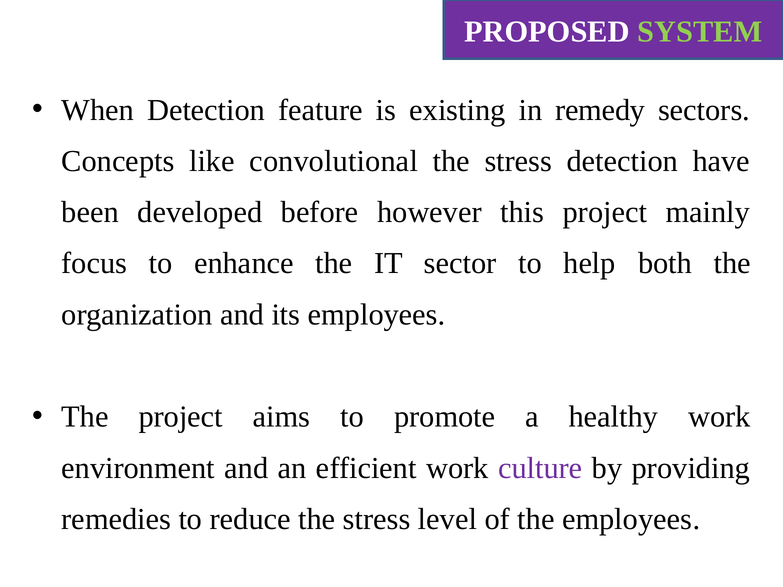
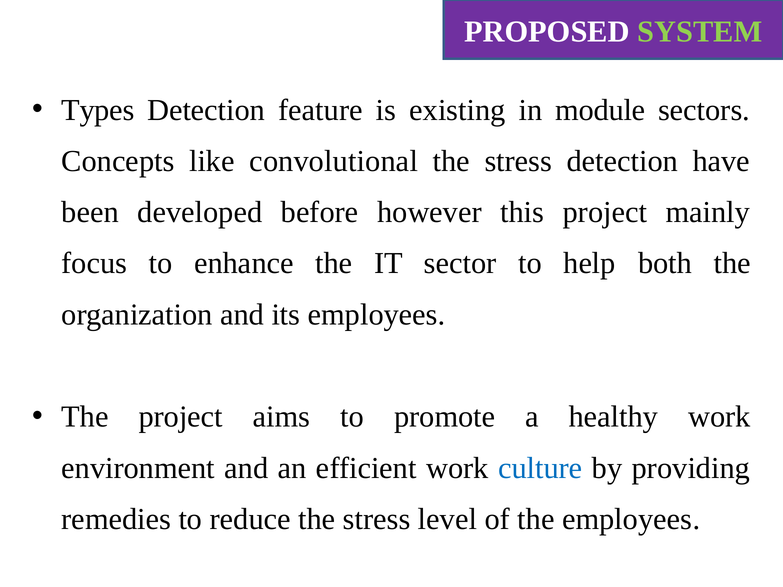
When: When -> Types
remedy: remedy -> module
culture colour: purple -> blue
